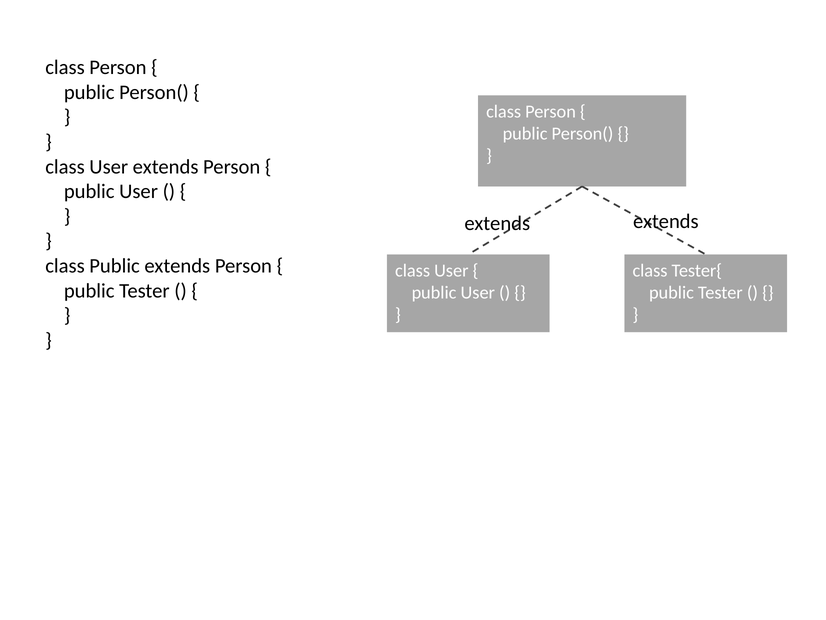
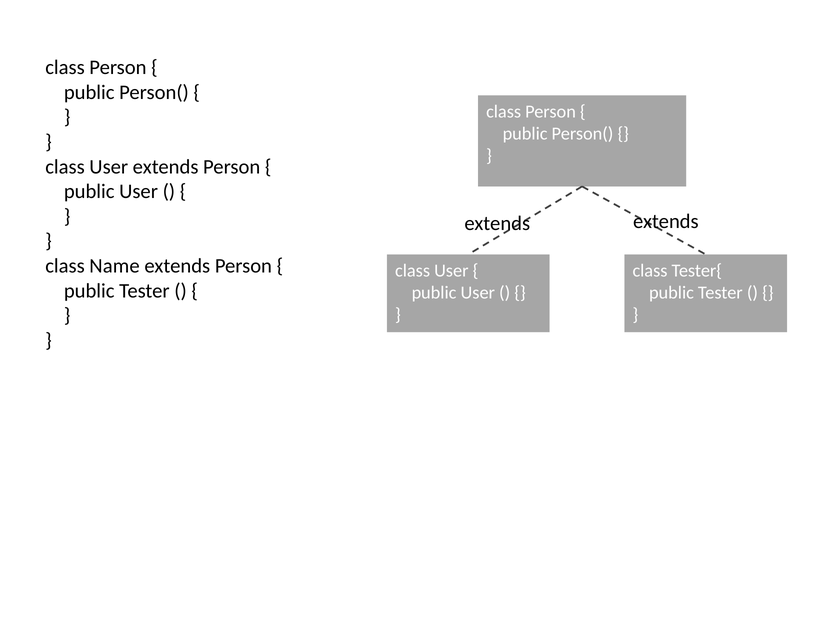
class Public: Public -> Name
